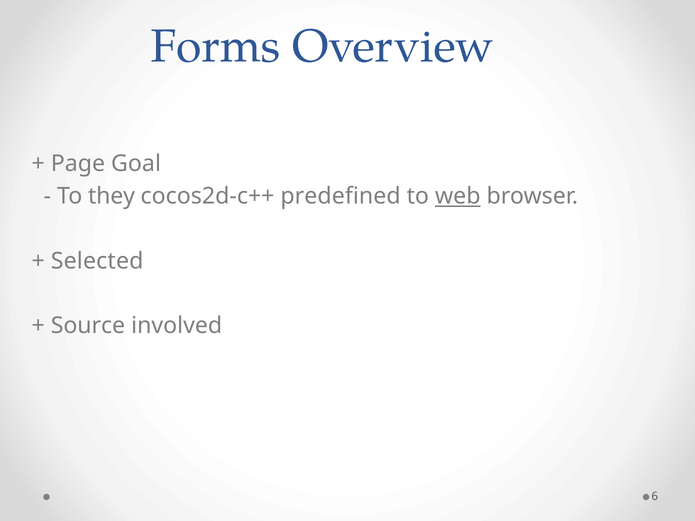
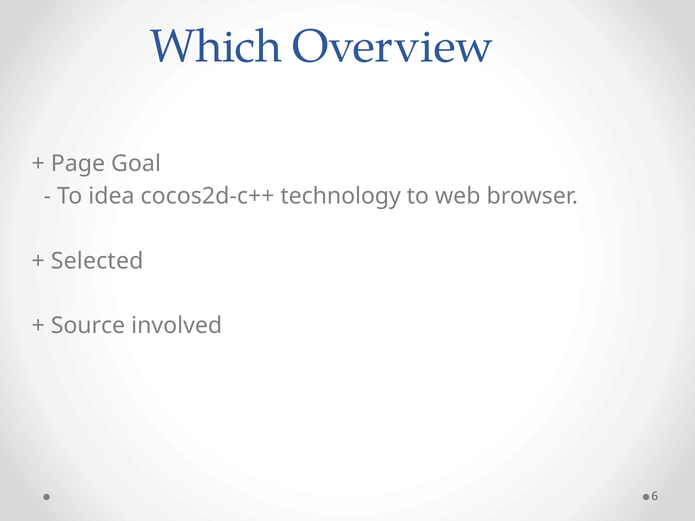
Forms: Forms -> Which
they: they -> idea
predefined: predefined -> technology
web underline: present -> none
